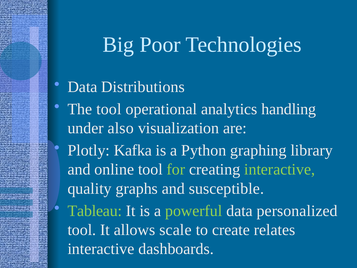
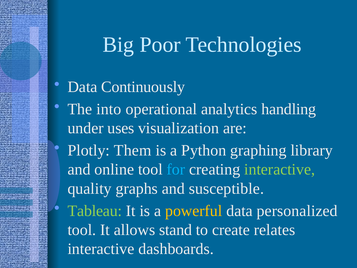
Distributions: Distributions -> Continuously
The tool: tool -> into
also: also -> uses
Kafka: Kafka -> Them
for colour: light green -> light blue
powerful colour: light green -> yellow
scale: scale -> stand
